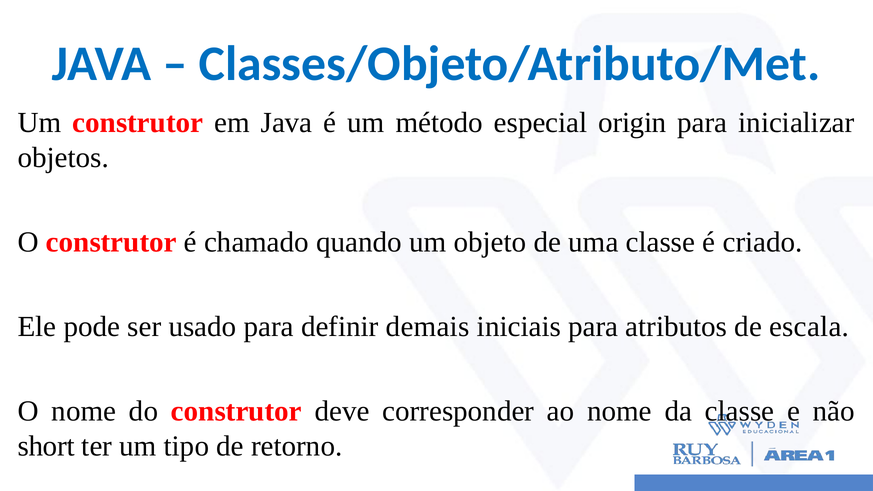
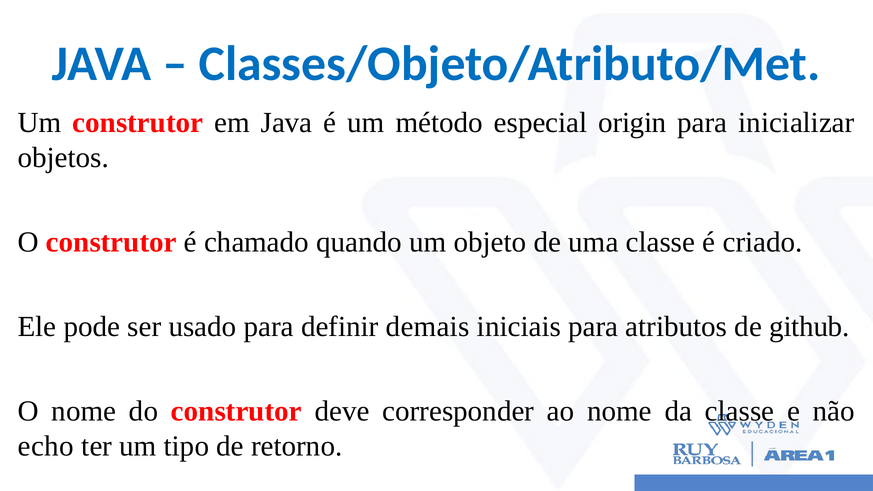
escala: escala -> github
short: short -> echo
